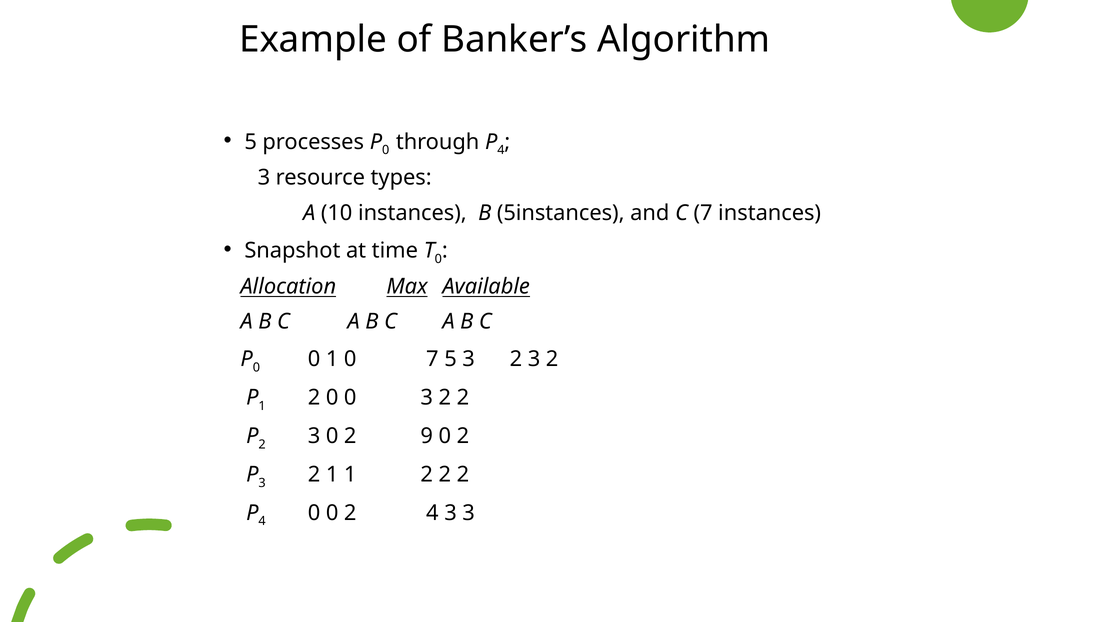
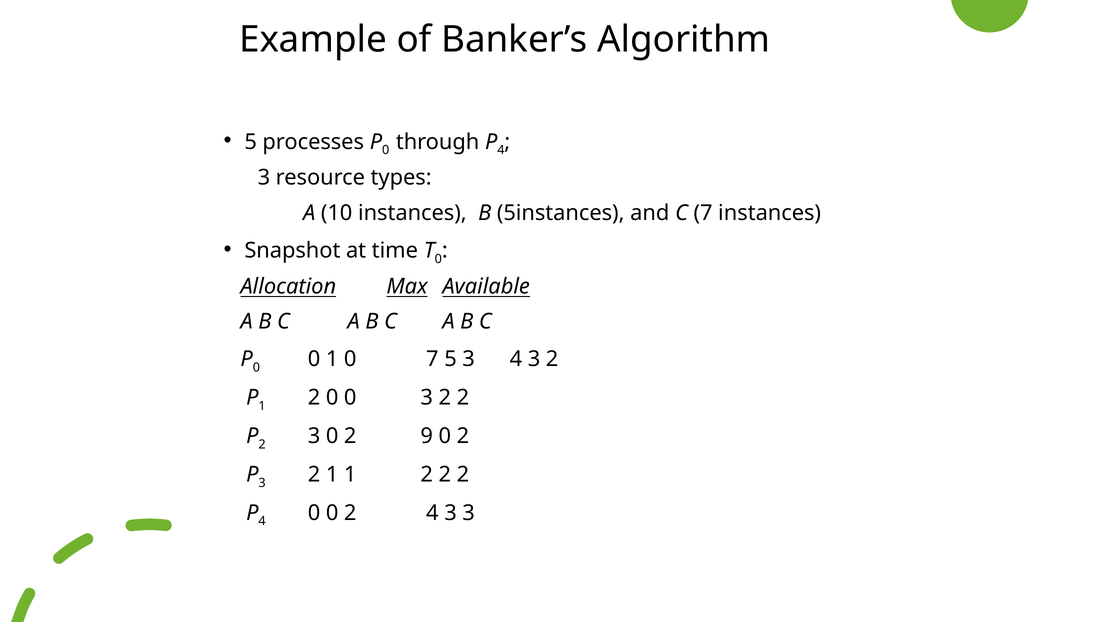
5 3 2: 2 -> 4
